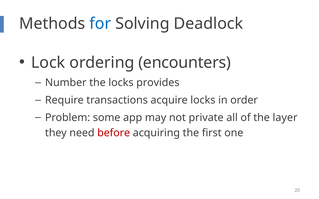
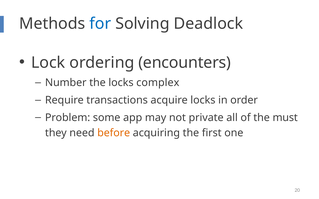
provides: provides -> complex
layer: layer -> must
before colour: red -> orange
